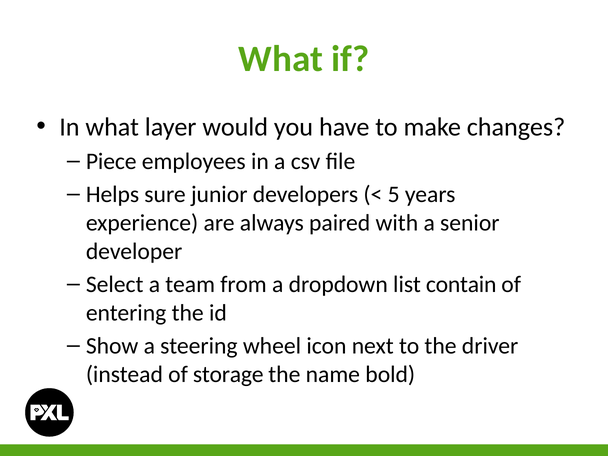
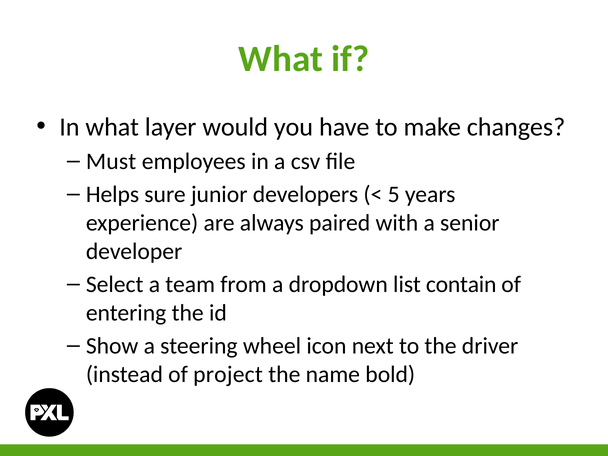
Piece: Piece -> Must
storage: storage -> project
